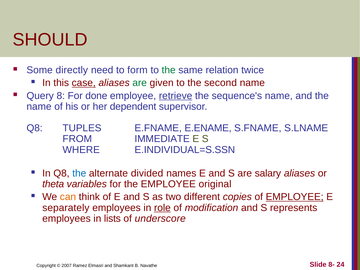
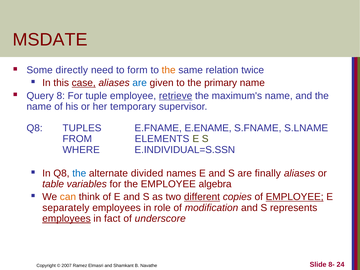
SHOULD: SHOULD -> MSDATE
the at (169, 70) colour: green -> orange
are at (140, 83) colour: green -> blue
second: second -> primary
done: done -> tuple
sequence's: sequence's -> maximum's
dependent: dependent -> temporary
IMMEDIATE: IMMEDIATE -> ELEMENTS
salary: salary -> finally
theta: theta -> table
original: original -> algebra
different underline: none -> present
role underline: present -> none
employees at (66, 219) underline: none -> present
lists: lists -> fact
